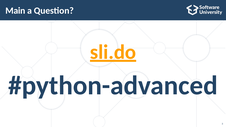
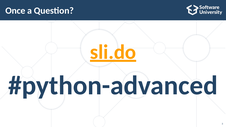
Main: Main -> Once
